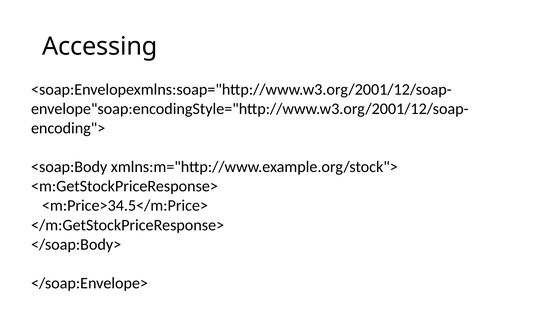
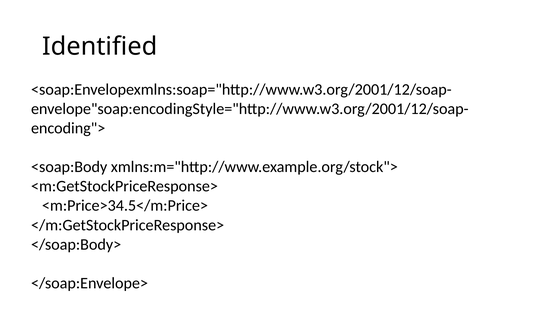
Accessing: Accessing -> Identified
